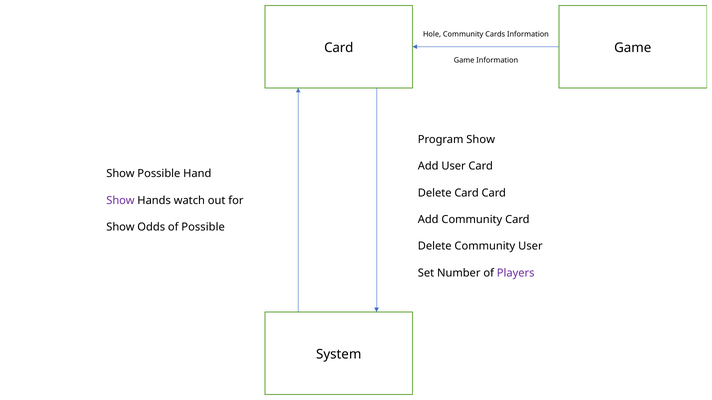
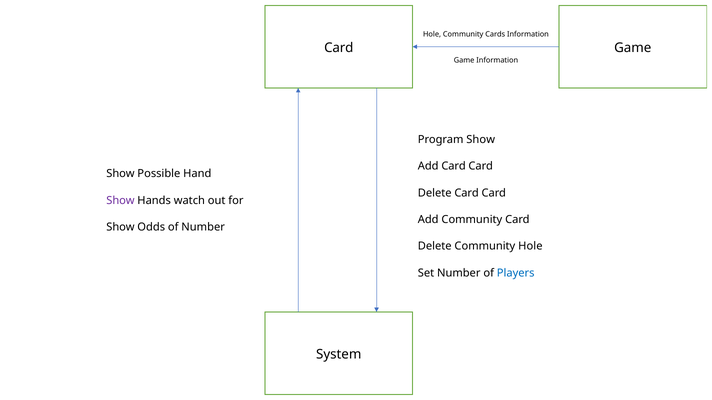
Add User: User -> Card
of Possible: Possible -> Number
Community User: User -> Hole
Players colour: purple -> blue
